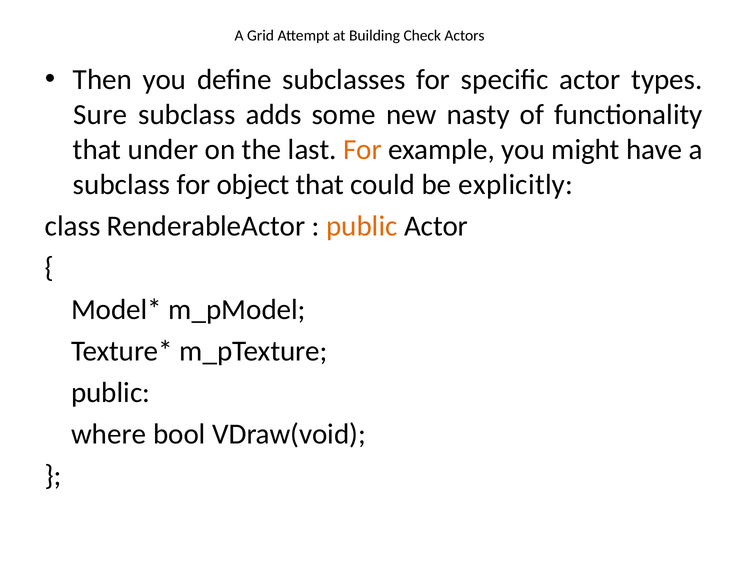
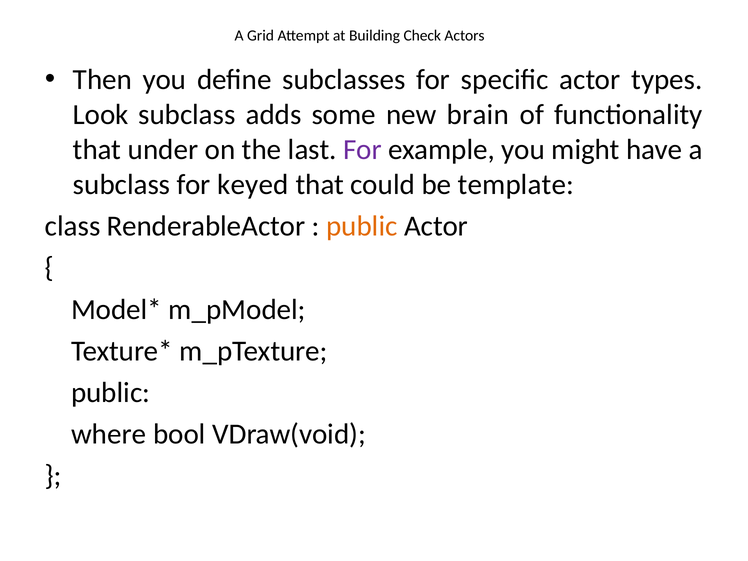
Sure: Sure -> Look
nasty: nasty -> brain
For at (362, 150) colour: orange -> purple
object: object -> keyed
explicitly: explicitly -> template
